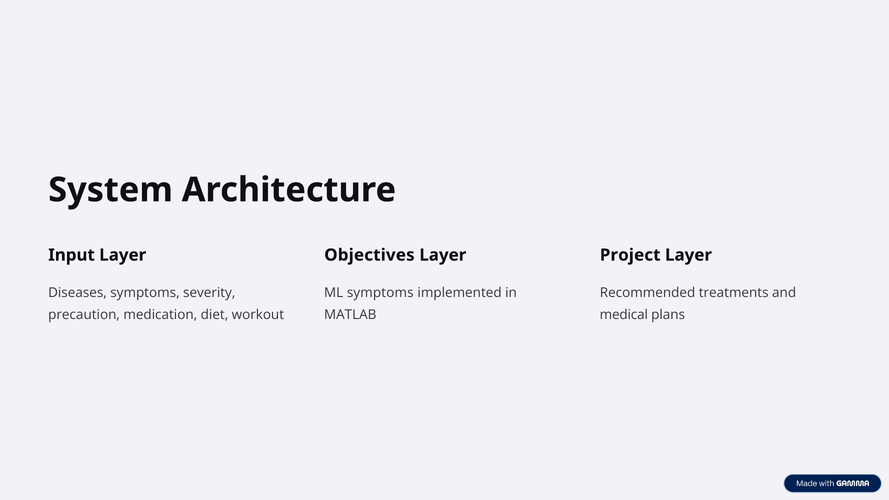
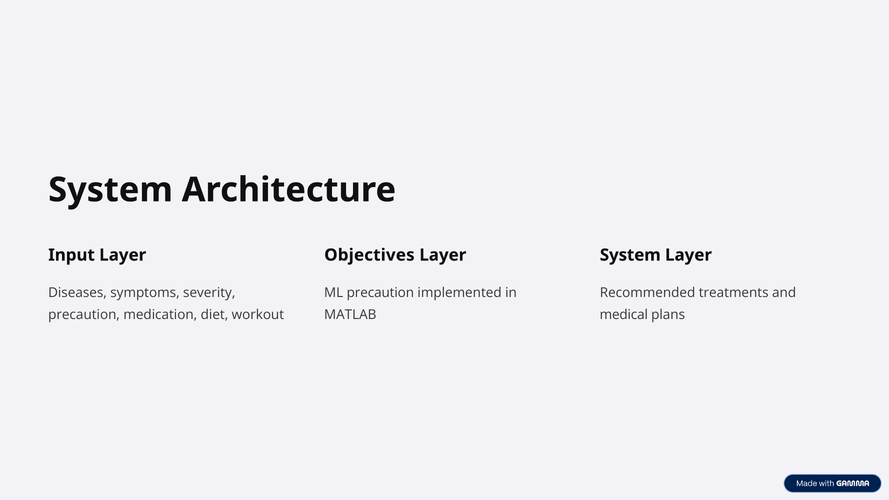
Project at (630, 255): Project -> System
ML symptoms: symptoms -> precaution
